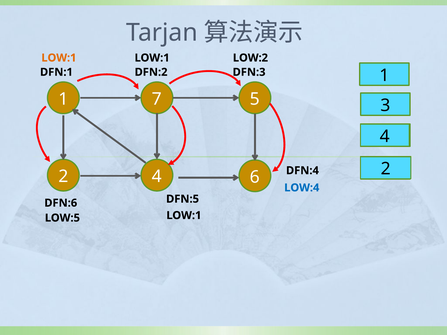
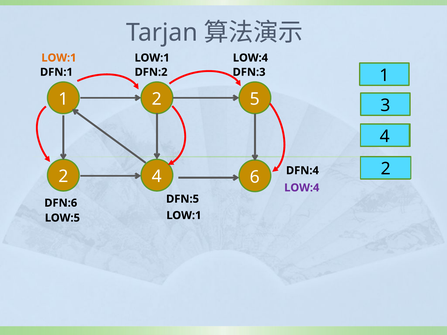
LOW:2 at (250, 58): LOW:2 -> LOW:4
1 7: 7 -> 2
LOW:4 at (302, 188) colour: blue -> purple
